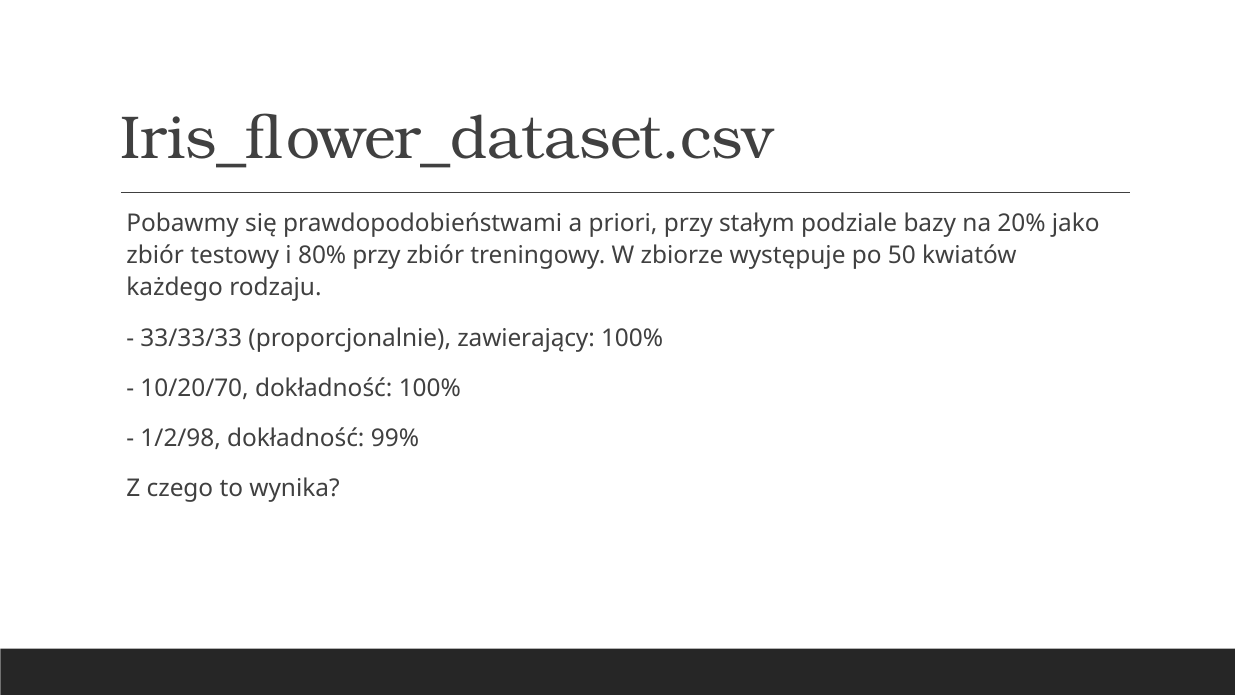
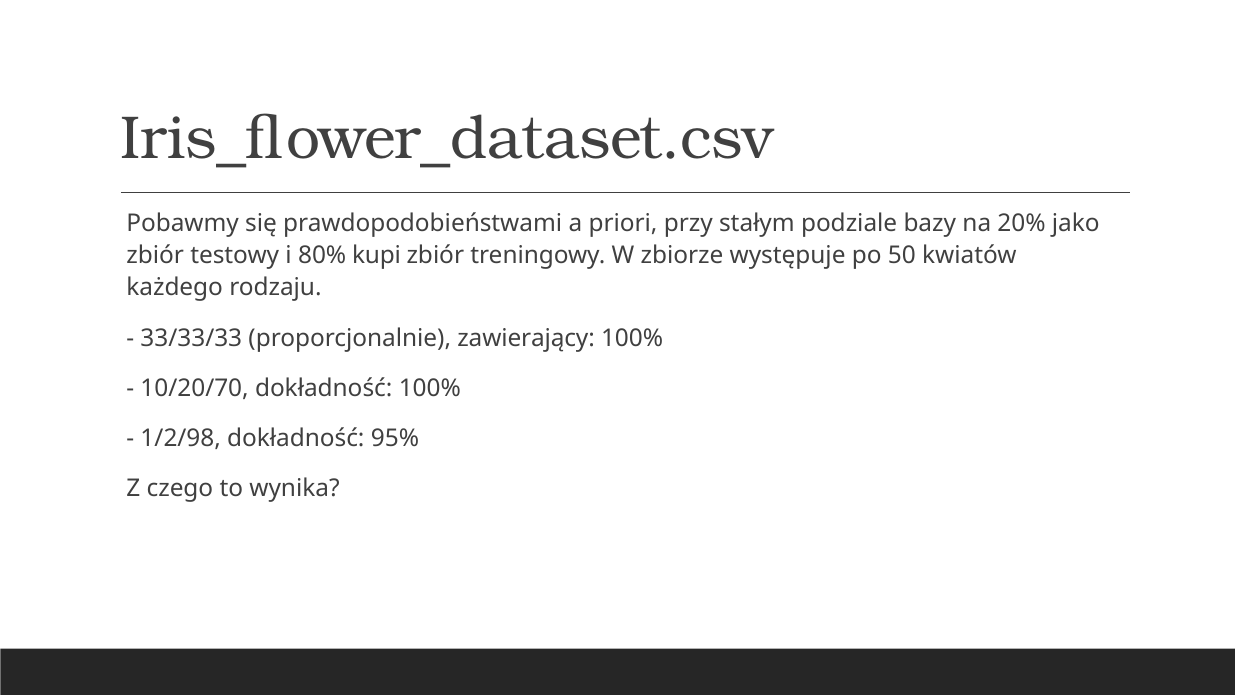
80% przy: przy -> kupi
99%: 99% -> 95%
